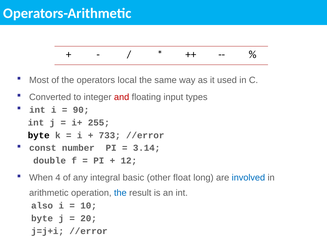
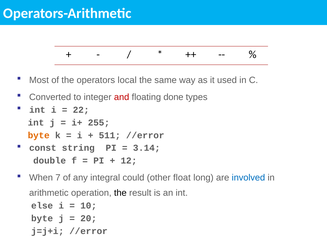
input: input -> done
90: 90 -> 22
byte at (39, 135) colour: black -> orange
733: 733 -> 511
number: number -> string
4: 4 -> 7
basic: basic -> could
the at (120, 193) colour: blue -> black
also: also -> else
